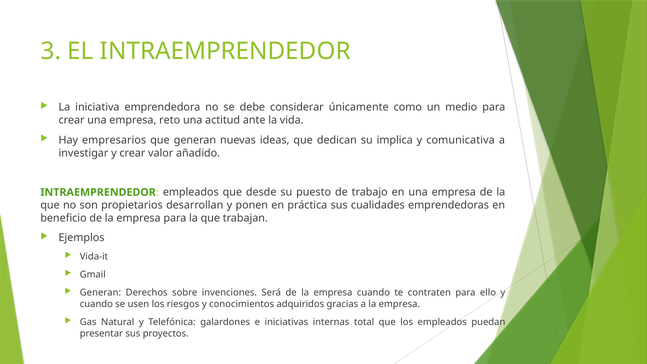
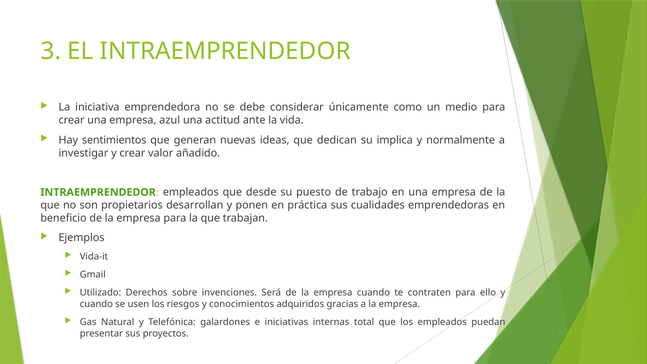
reto: reto -> azul
empresarios: empresarios -> sentimientos
comunicativa: comunicativa -> normalmente
Generan at (100, 293): Generan -> Utilizado
